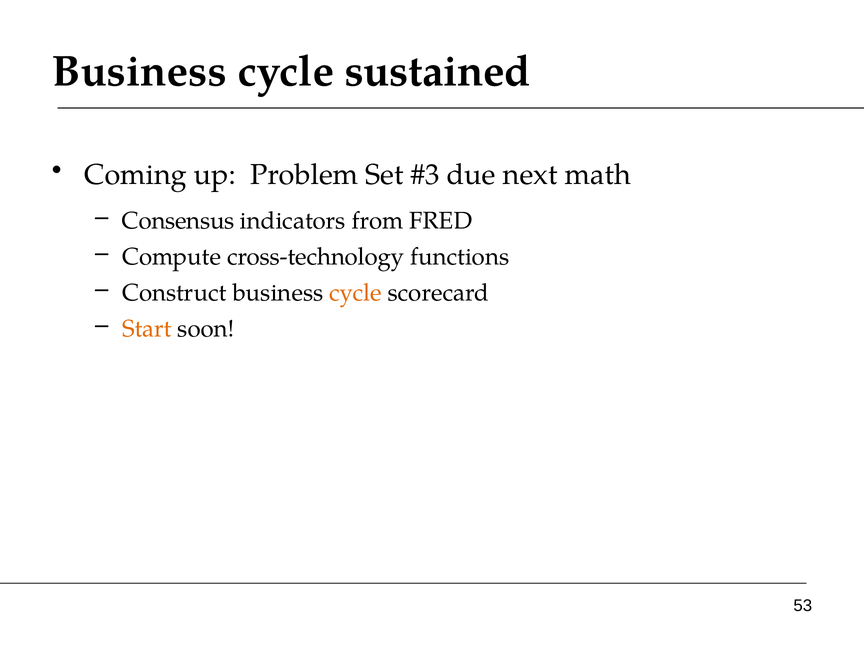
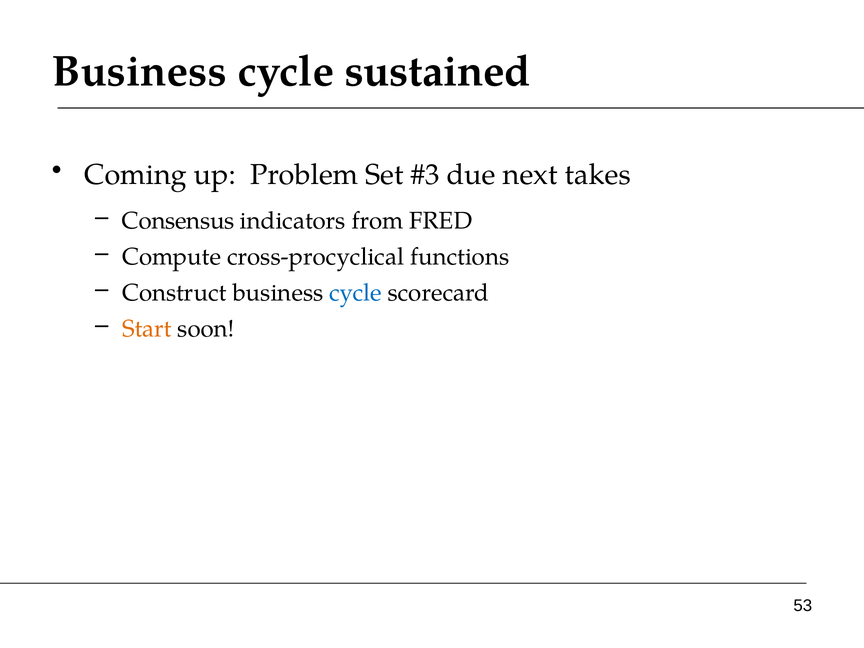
math: math -> takes
cross-technology: cross-technology -> cross-procyclical
cycle at (356, 293) colour: orange -> blue
